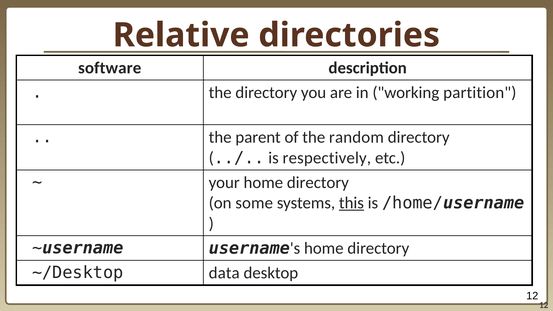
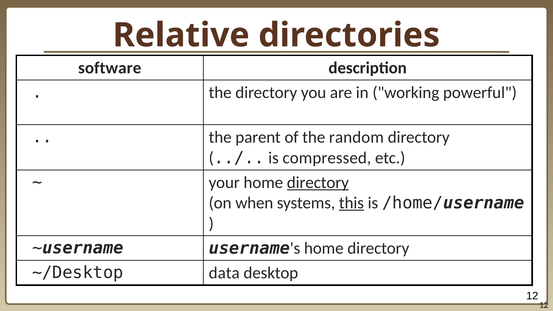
partition: partition -> powerful
respectively: respectively -> compressed
directory at (318, 183) underline: none -> present
some: some -> when
